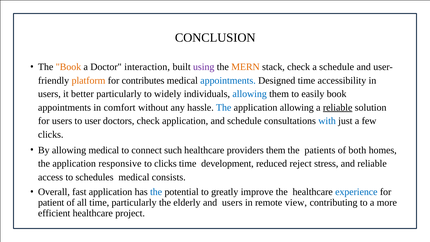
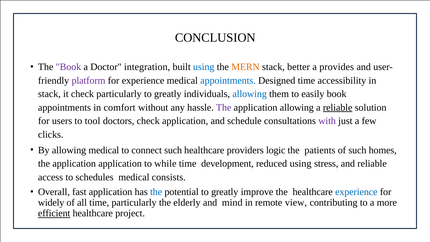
Book at (68, 67) colour: orange -> purple
interaction: interaction -> integration
using at (204, 67) colour: purple -> blue
stack check: check -> better
a schedule: schedule -> provides
platform colour: orange -> purple
for contributes: contributes -> experience
users at (49, 94): users -> stack
it better: better -> check
particularly to widely: widely -> greatly
The at (224, 107) colour: blue -> purple
user: user -> tool
with colour: blue -> purple
providers them: them -> logic
of both: both -> such
application responsive: responsive -> application
to clicks: clicks -> while
reduced reject: reject -> using
patient: patient -> widely
and users: users -> mind
efficient underline: none -> present
